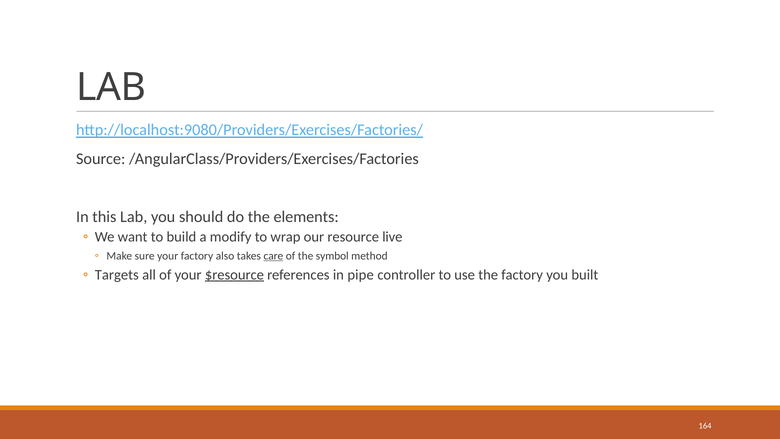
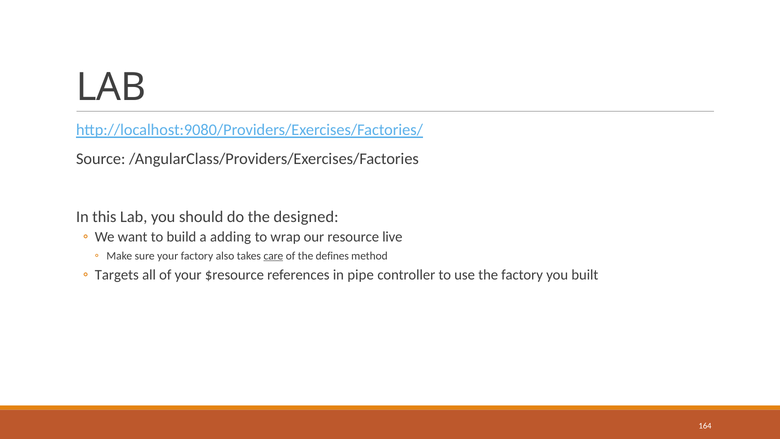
elements: elements -> designed
modify: modify -> adding
symbol: symbol -> defines
$resource underline: present -> none
